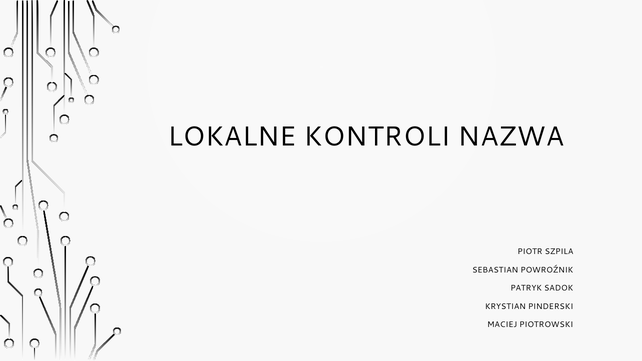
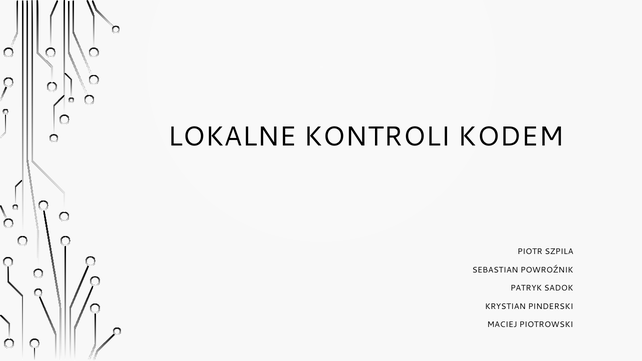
NAZWA: NAZWA -> KODEM
